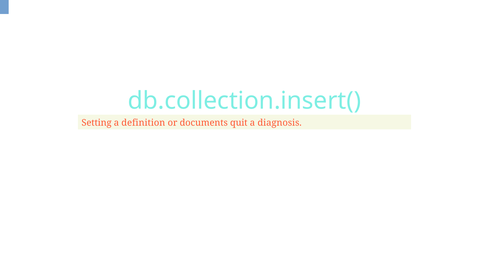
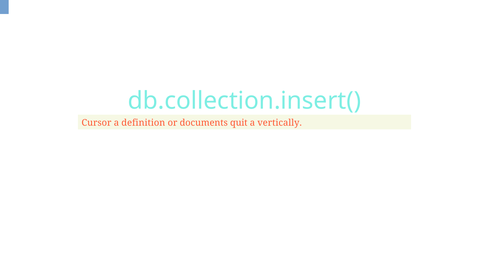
Setting: Setting -> Cursor
diagnosis: diagnosis -> vertically
